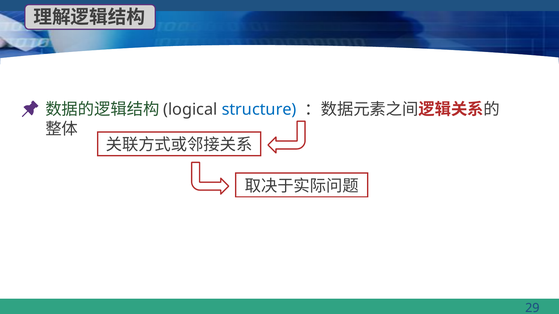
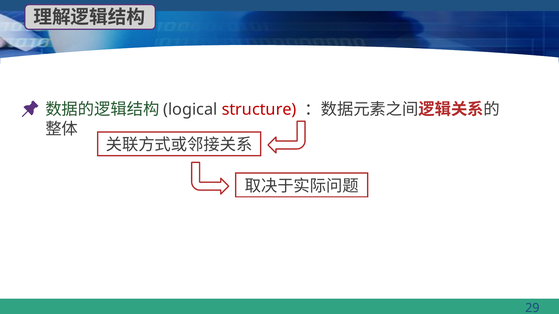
structure colour: blue -> red
